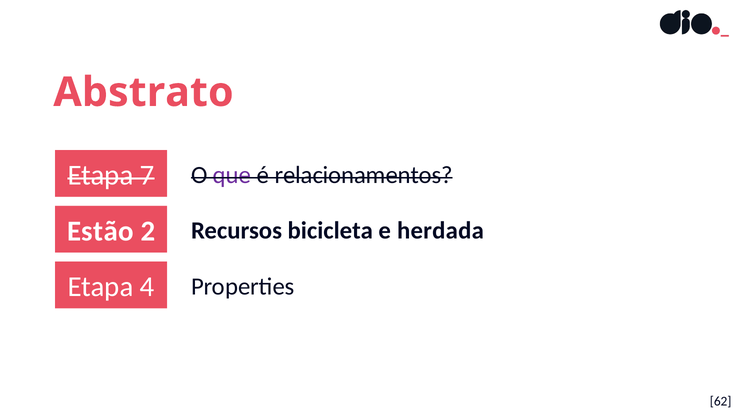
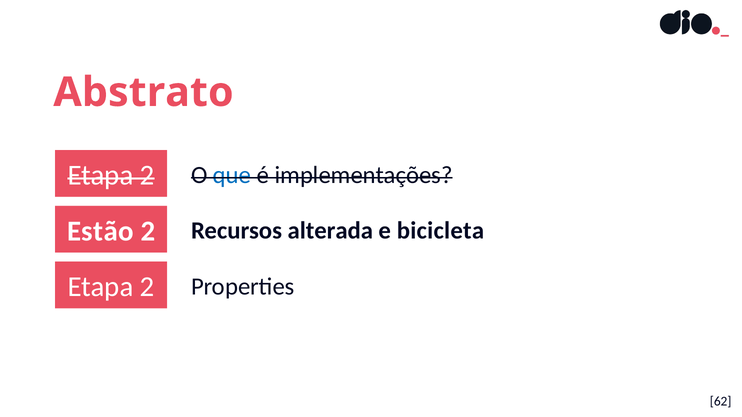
7 at (147, 176): 7 -> 2
que colour: purple -> blue
relacionamentos: relacionamentos -> implementações
bicicleta: bicicleta -> alterada
herdada: herdada -> bicicleta
4 at (147, 287): 4 -> 2
